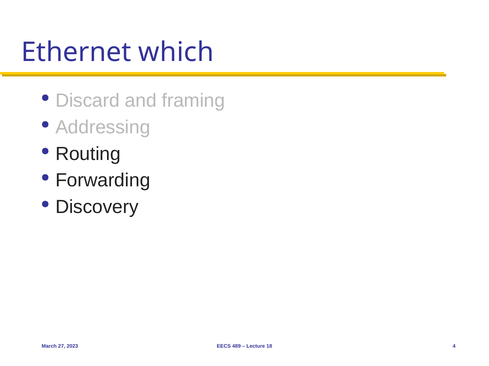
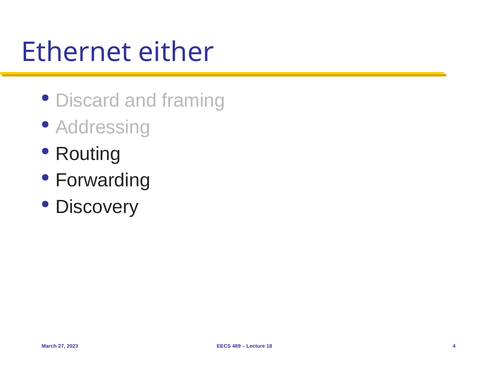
which: which -> either
